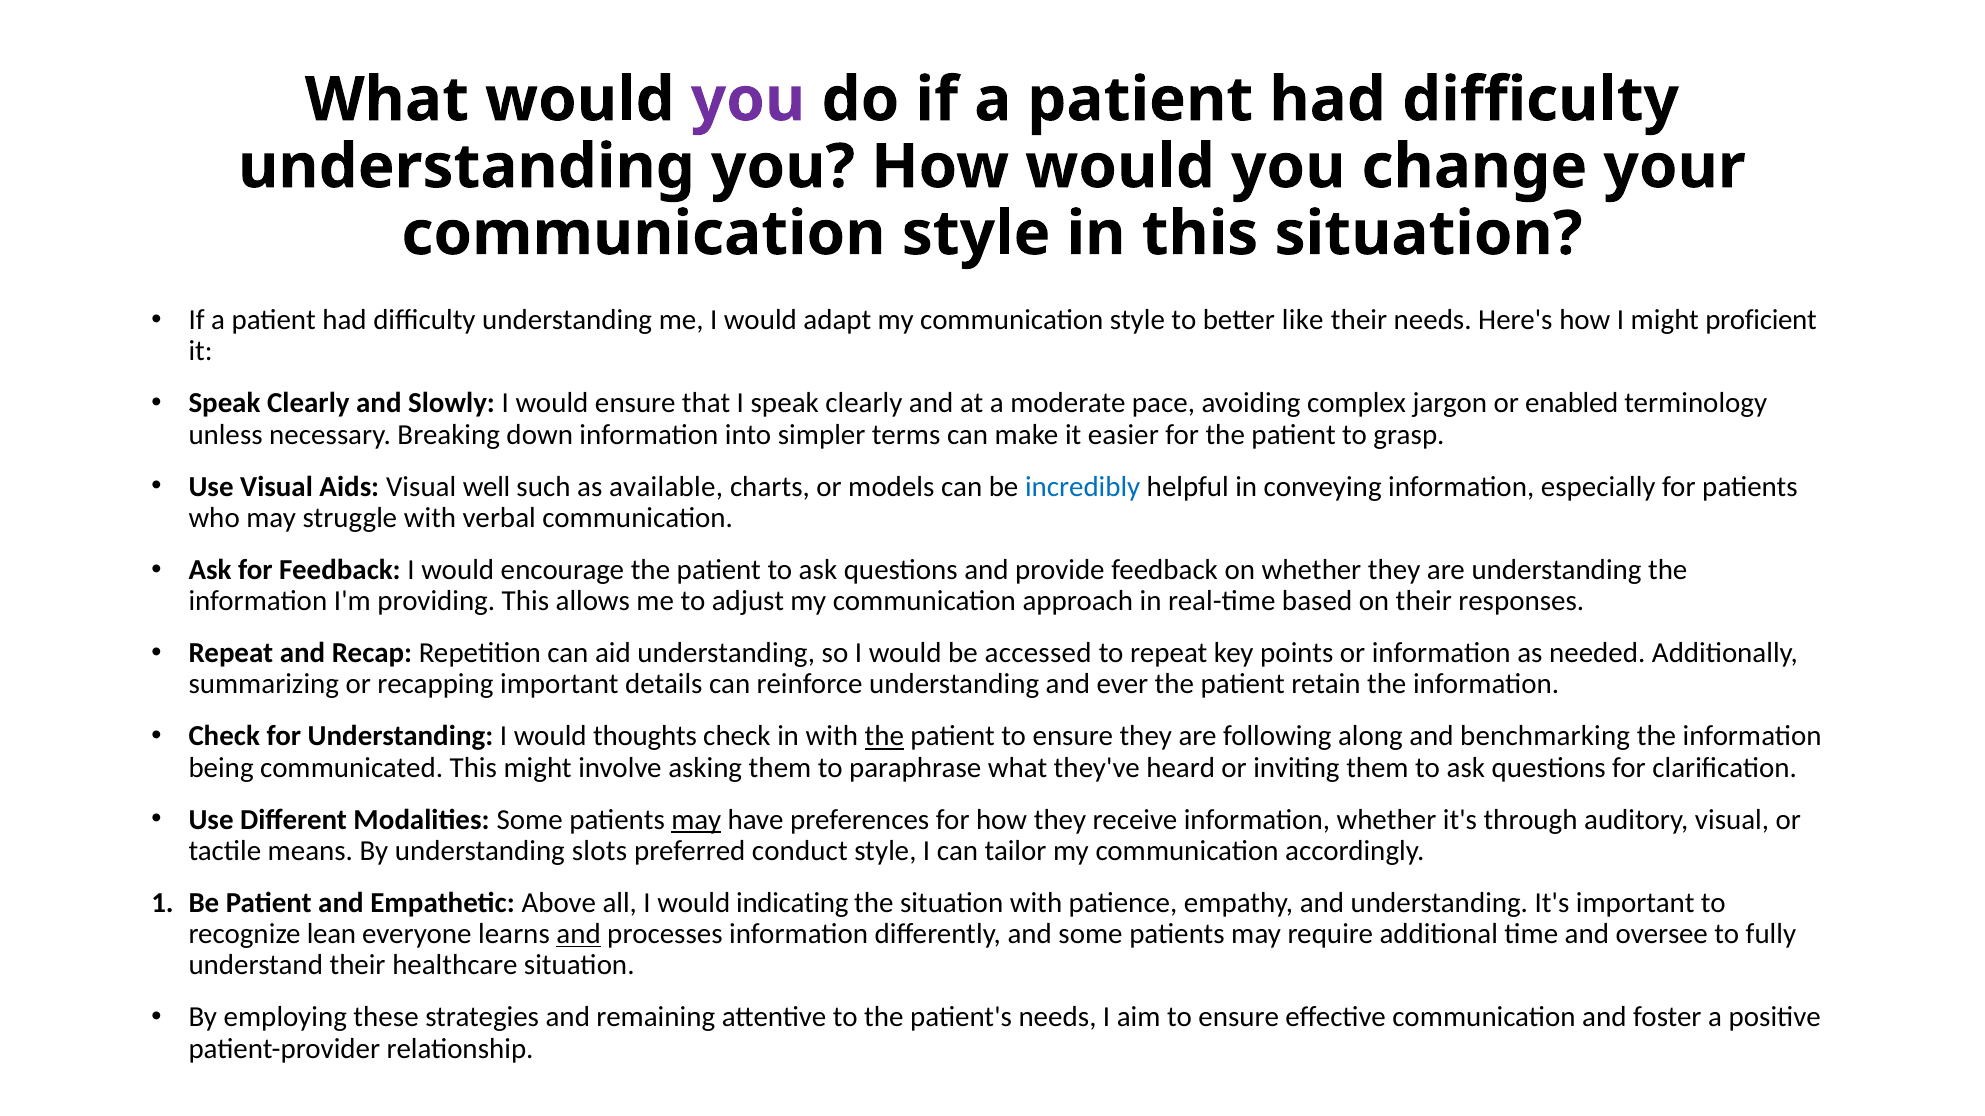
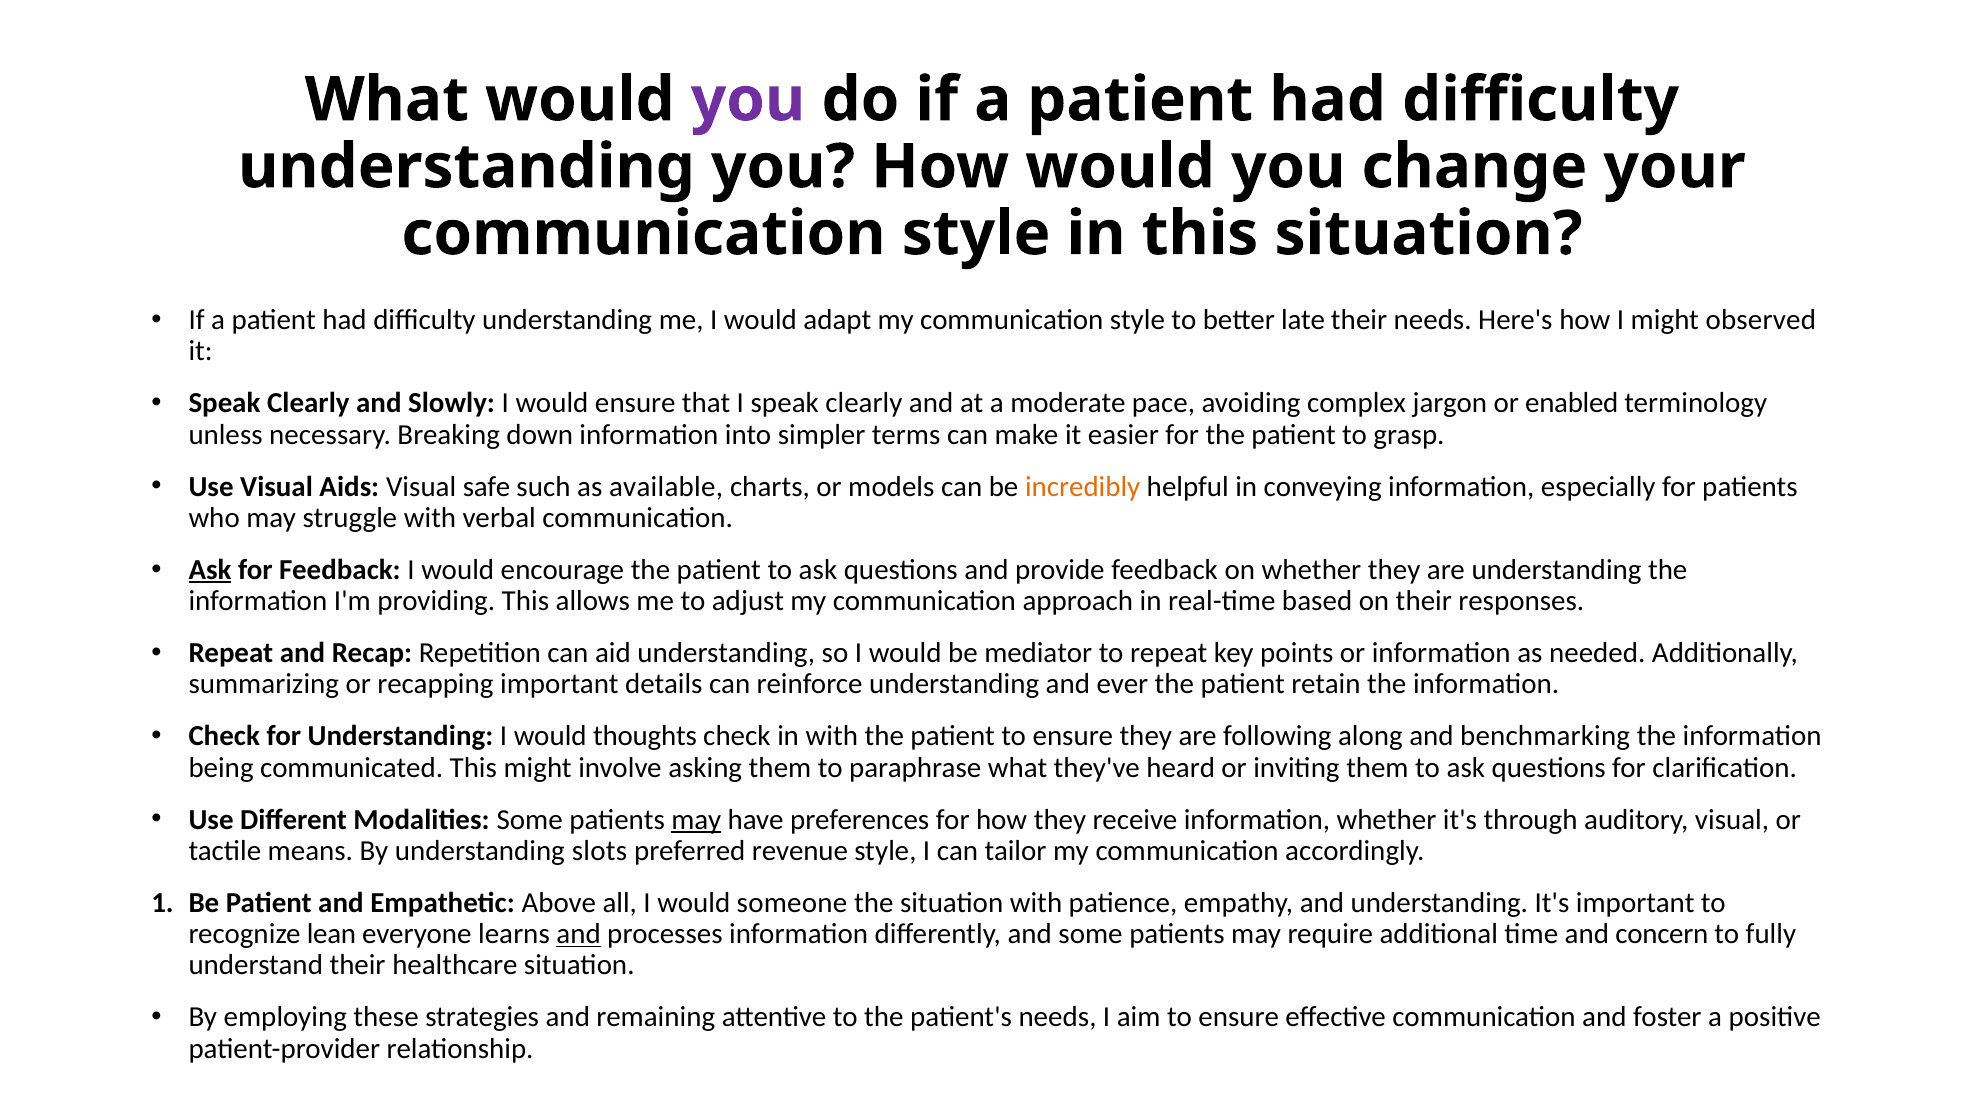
like: like -> late
proficient: proficient -> observed
well: well -> safe
incredibly colour: blue -> orange
Ask at (210, 570) underline: none -> present
accessed: accessed -> mediator
the at (884, 737) underline: present -> none
conduct: conduct -> revenue
indicating: indicating -> someone
oversee: oversee -> concern
